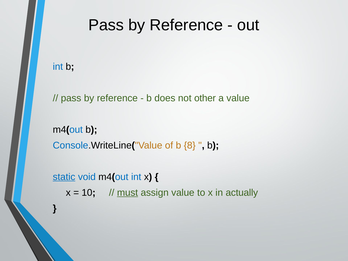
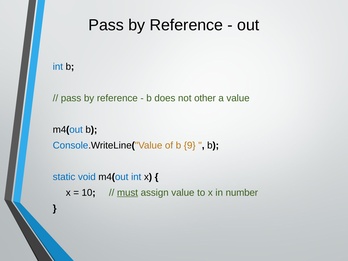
8: 8 -> 9
static underline: present -> none
actually: actually -> number
